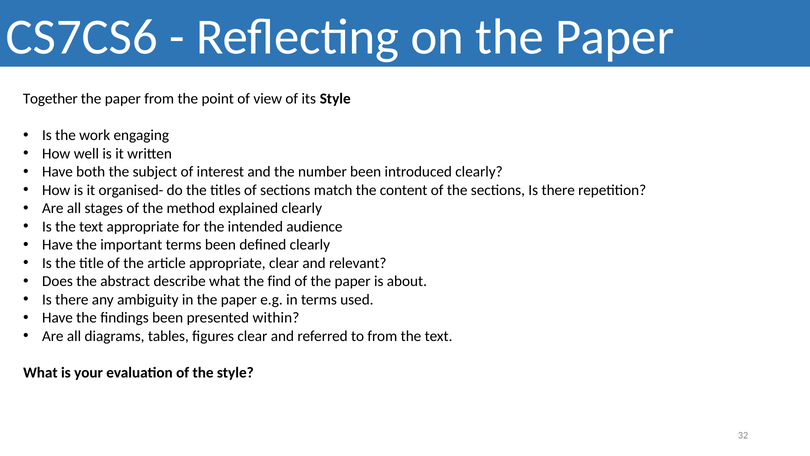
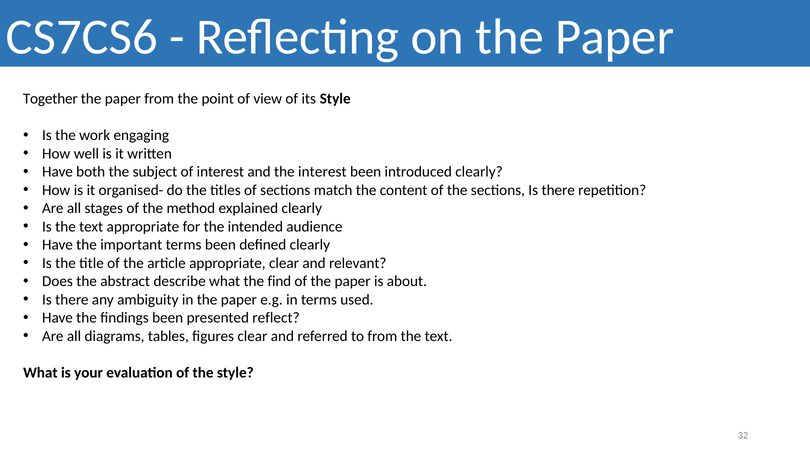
the number: number -> interest
within: within -> reflect
